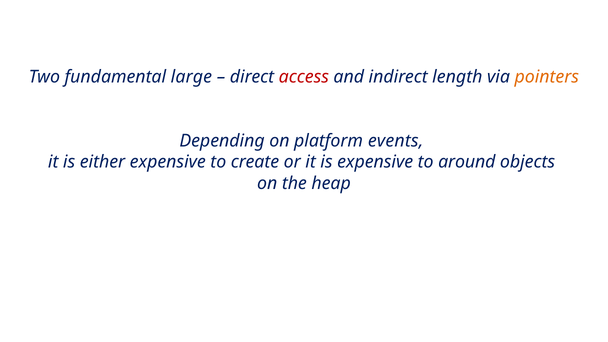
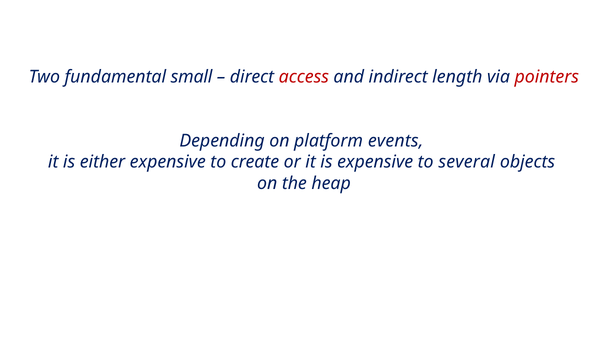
large: large -> small
pointers colour: orange -> red
around: around -> several
